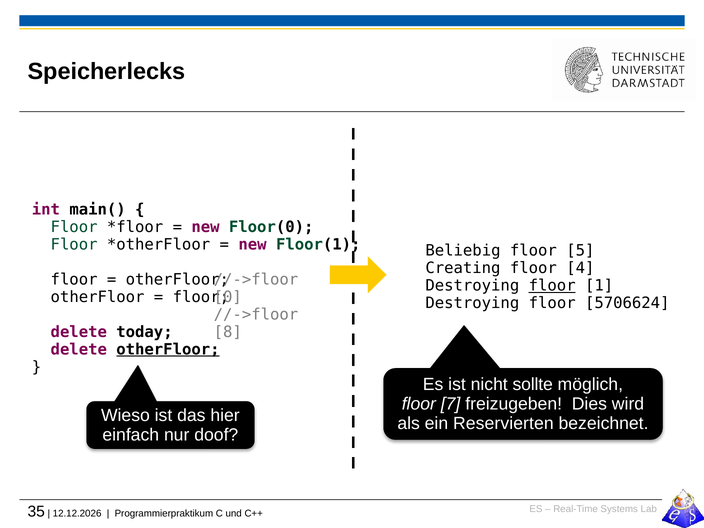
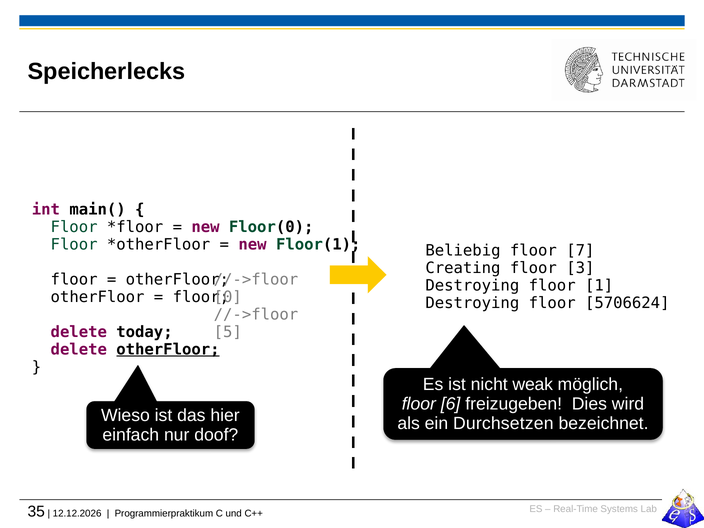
5: 5 -> 7
4: 4 -> 3
floor at (552, 286) underline: present -> none
8: 8 -> 5
sollte: sollte -> weak
7: 7 -> 6
Reservierten: Reservierten -> Durchsetzen
